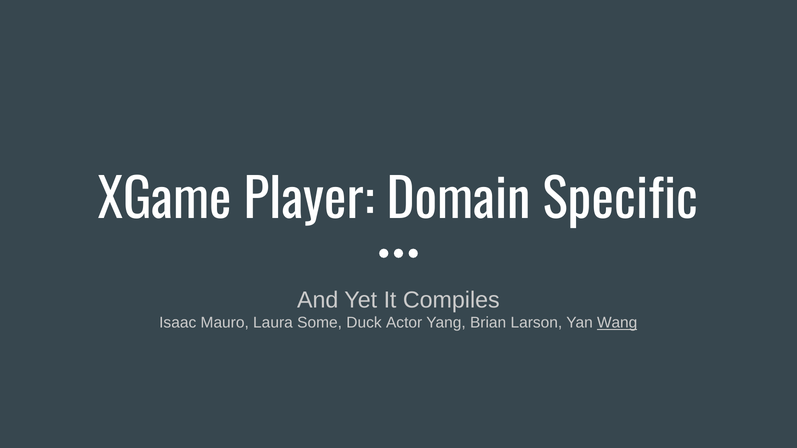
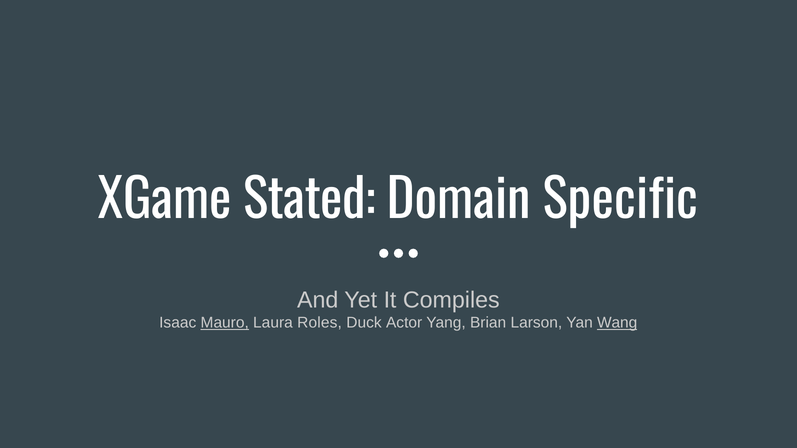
Player: Player -> Stated
Mauro underline: none -> present
Some: Some -> Roles
